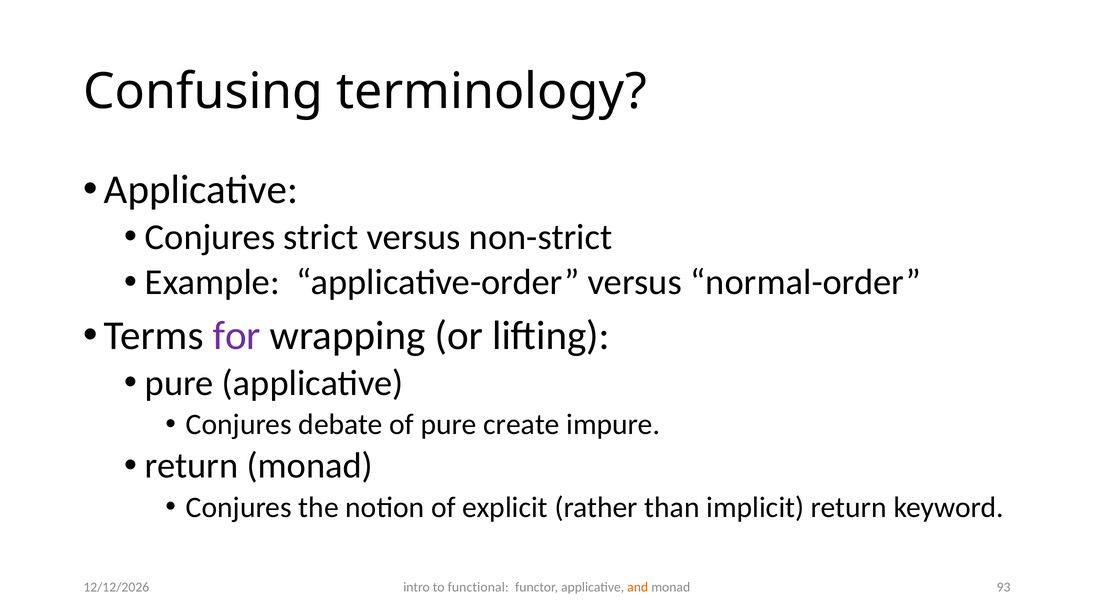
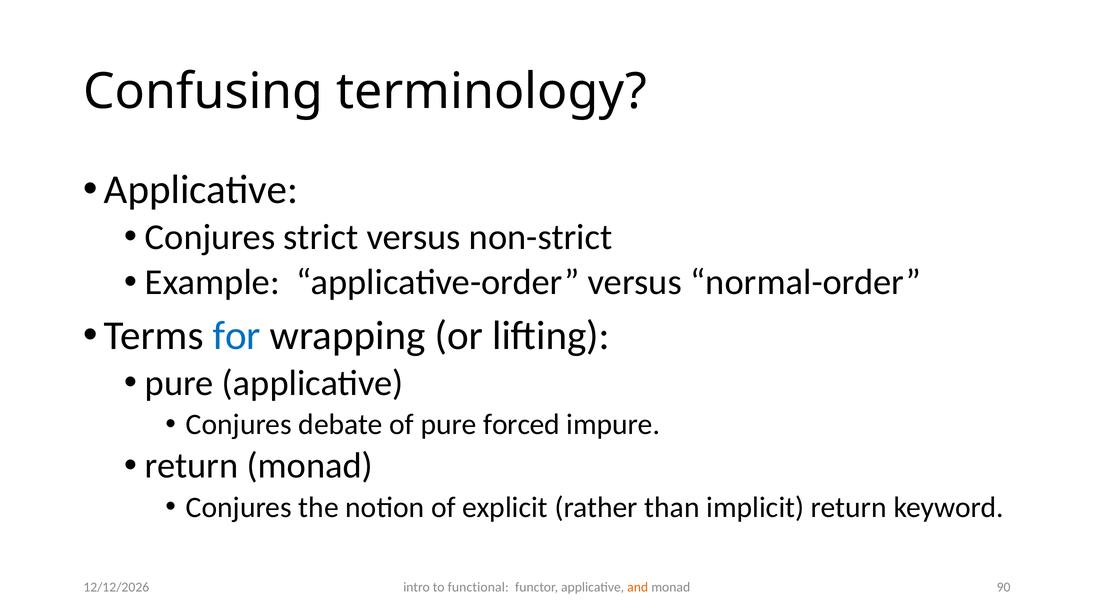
for colour: purple -> blue
create: create -> forced
93: 93 -> 90
